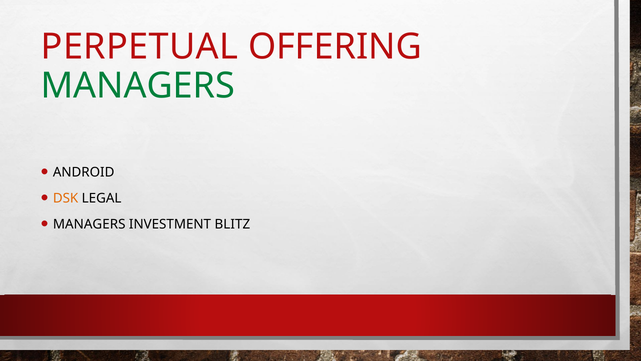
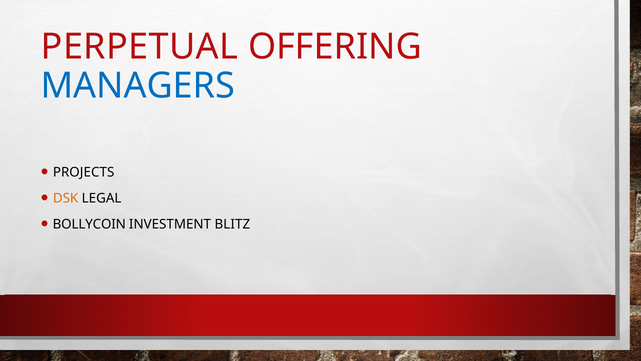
MANAGERS at (138, 86) colour: green -> blue
ANDROID: ANDROID -> PROJECTS
MANAGERS at (89, 224): MANAGERS -> BOLLYCOIN
